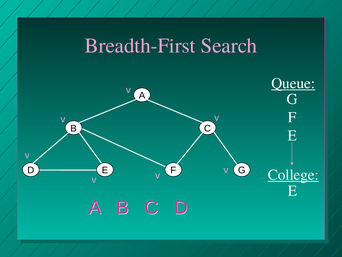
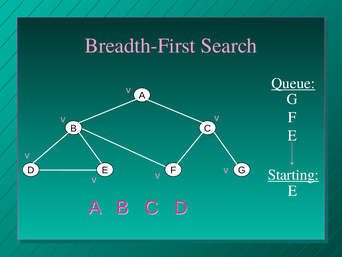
College: College -> Starting
